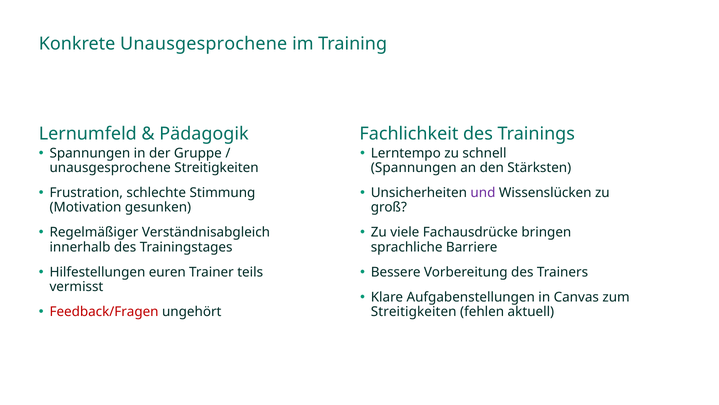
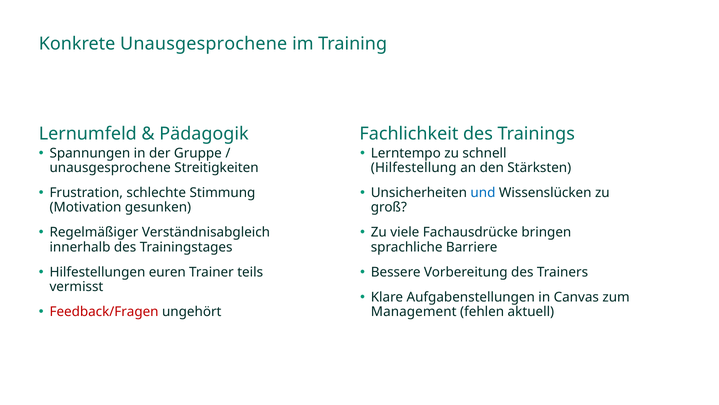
Spannungen at (414, 168): Spannungen -> Hilfestellung
und colour: purple -> blue
Streitigkeiten at (414, 311): Streitigkeiten -> Management
